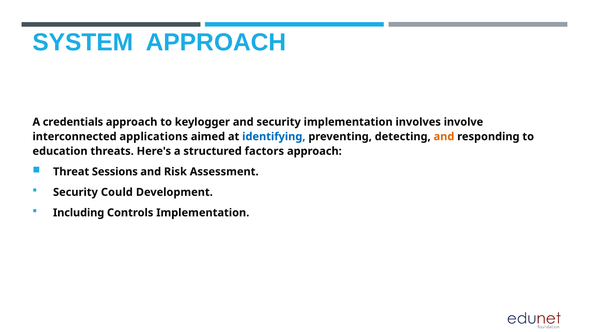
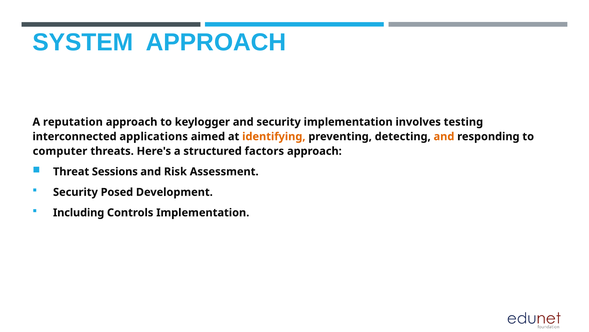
credentials: credentials -> reputation
involve: involve -> testing
identifying colour: blue -> orange
education: education -> computer
Could: Could -> Posed
